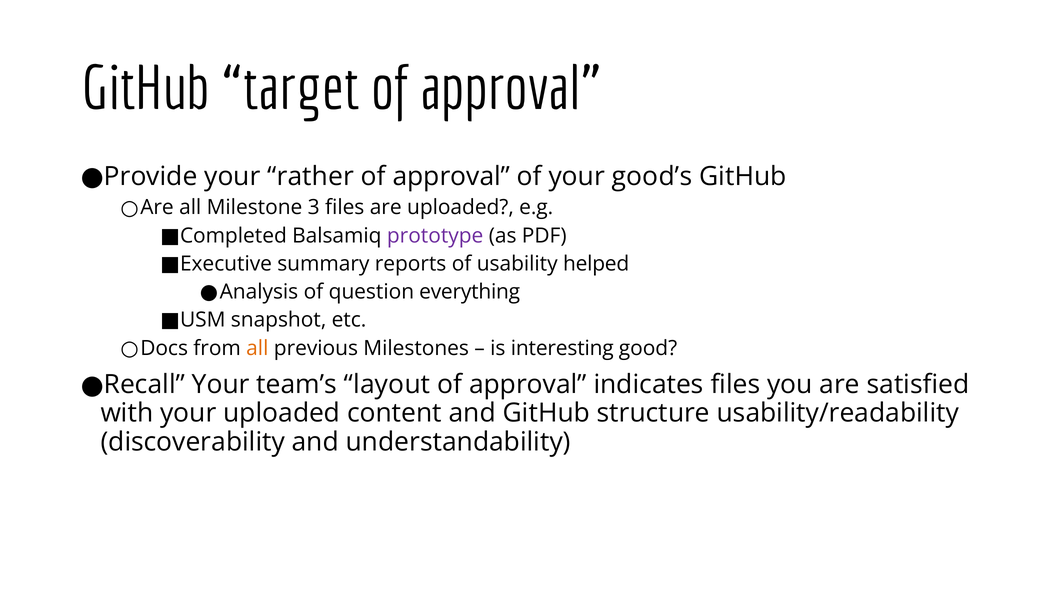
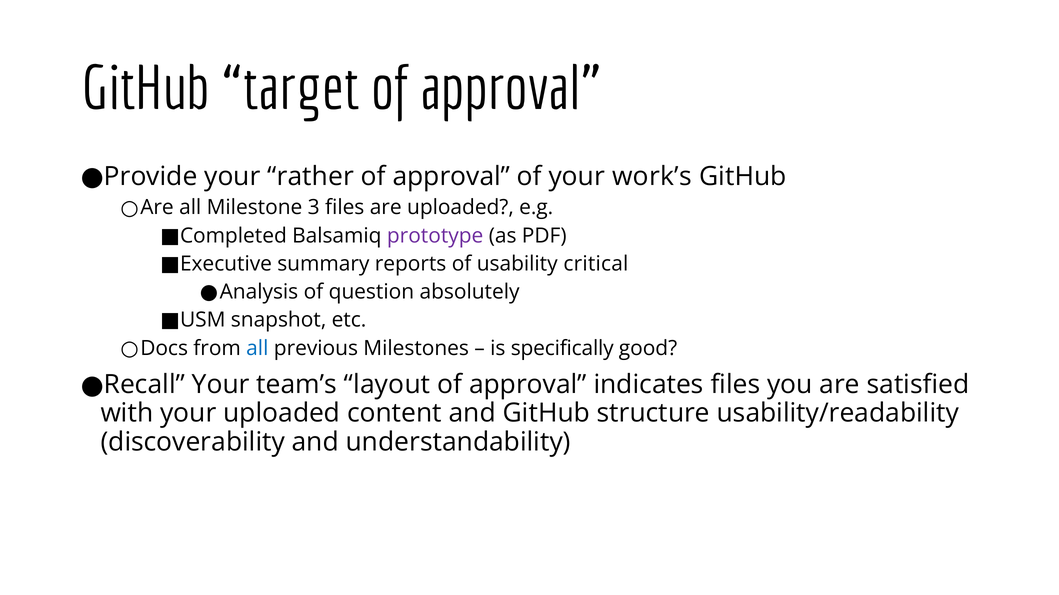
good’s: good’s -> work’s
helped: helped -> critical
everything: everything -> absolutely
all at (257, 349) colour: orange -> blue
interesting: interesting -> specifically
